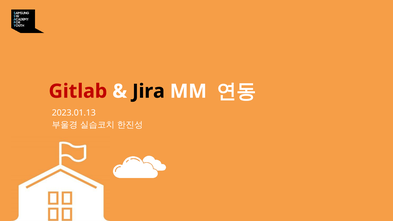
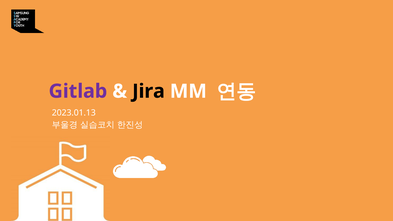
Gitlab colour: red -> purple
